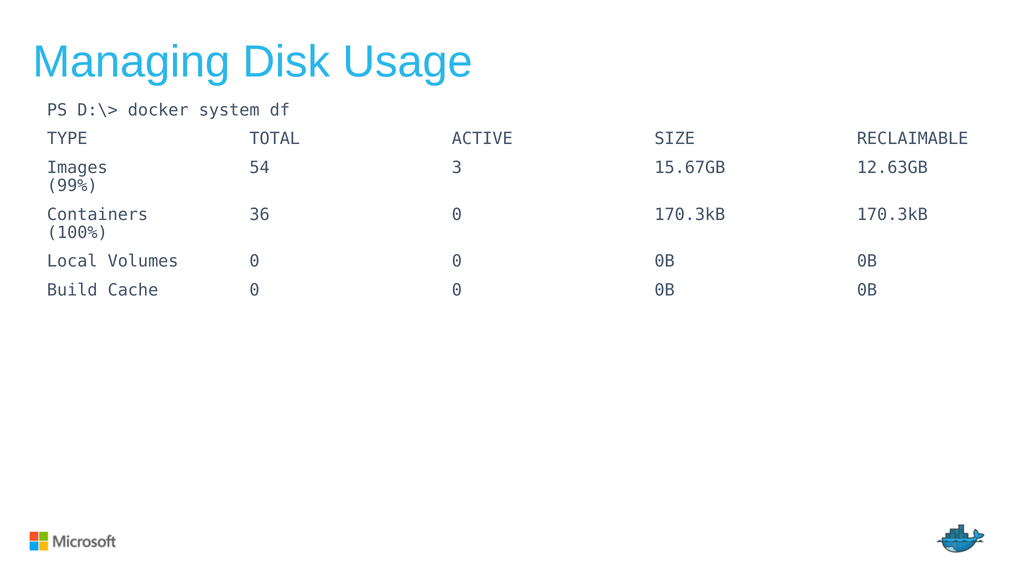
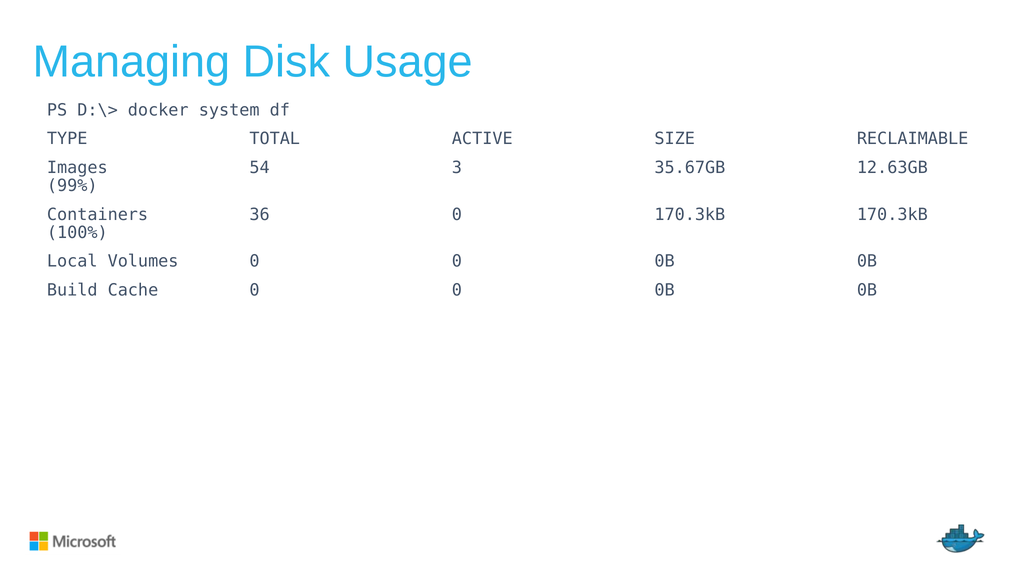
15.67GB: 15.67GB -> 35.67GB
